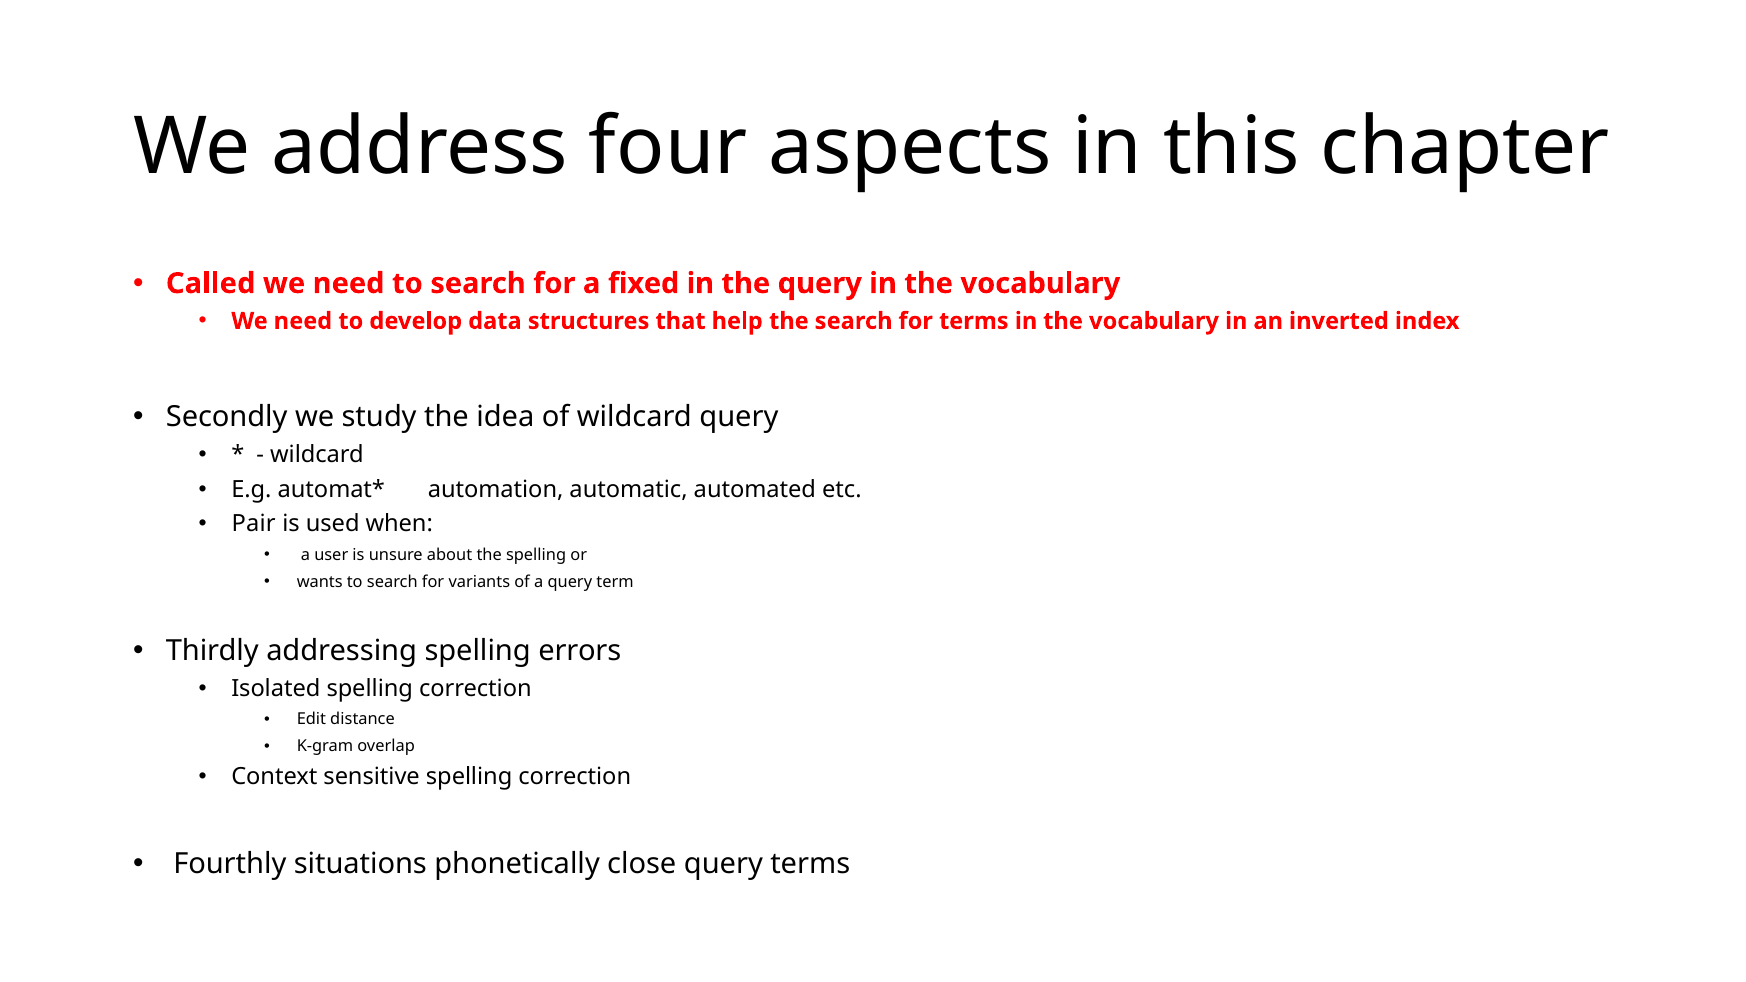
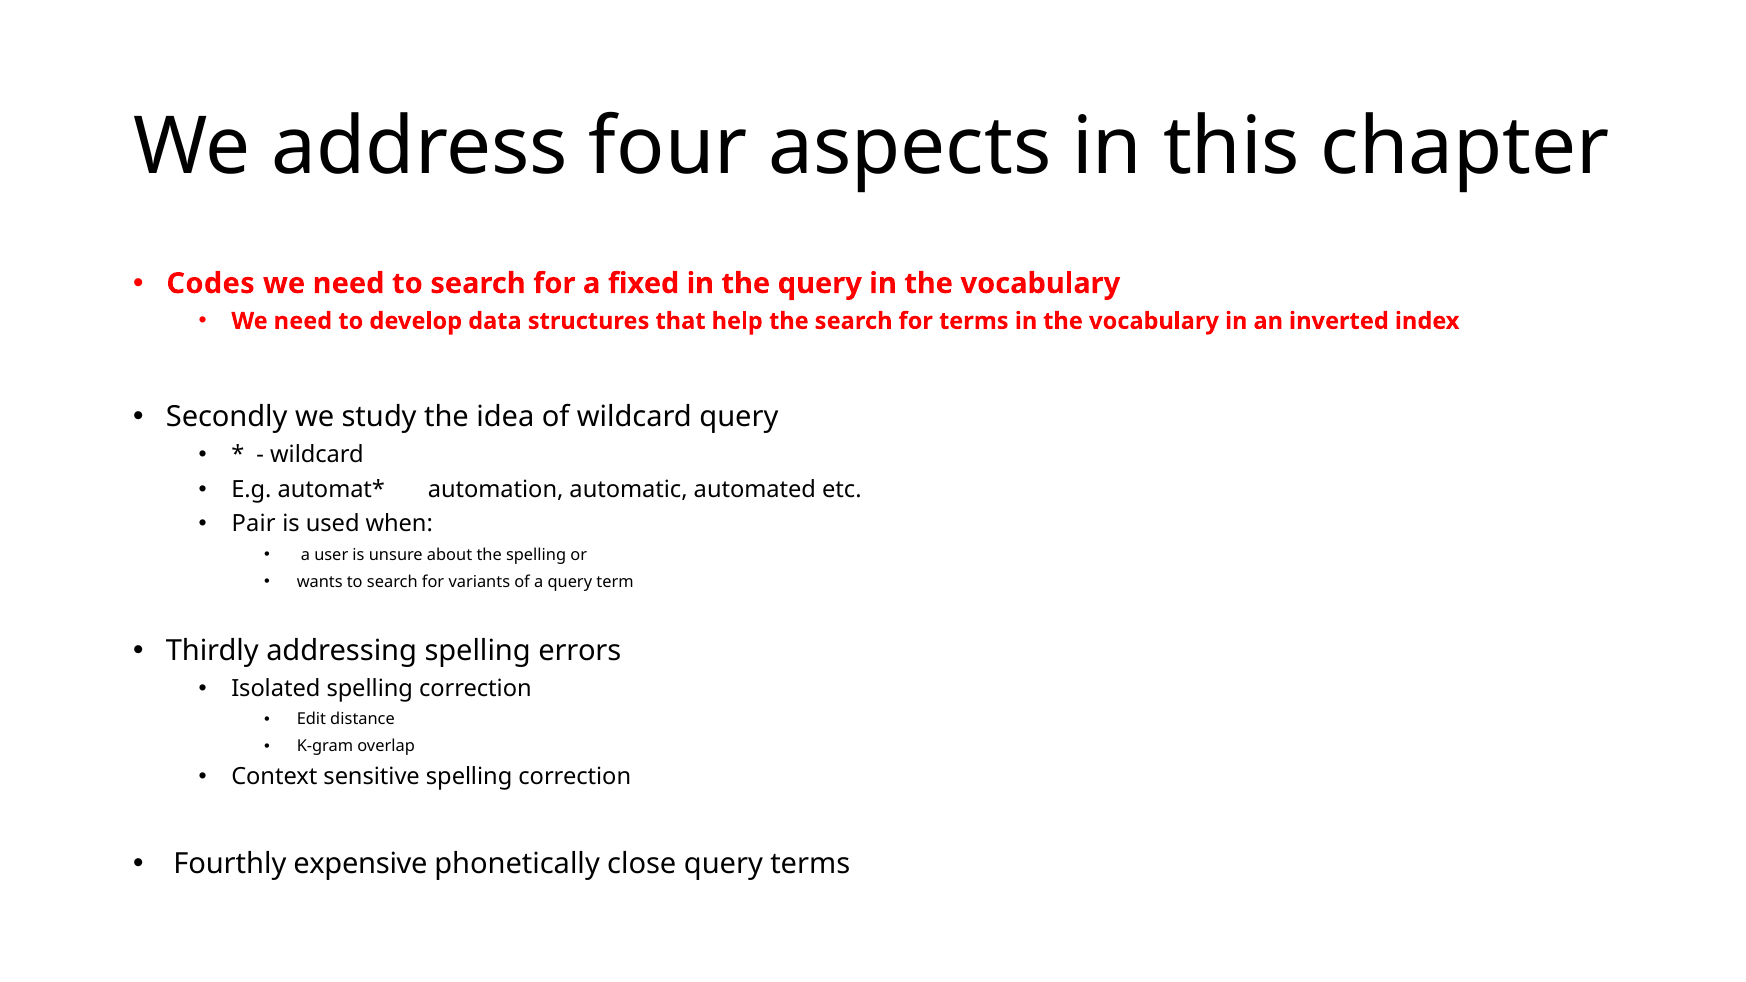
Called: Called -> Codes
situations: situations -> expensive
